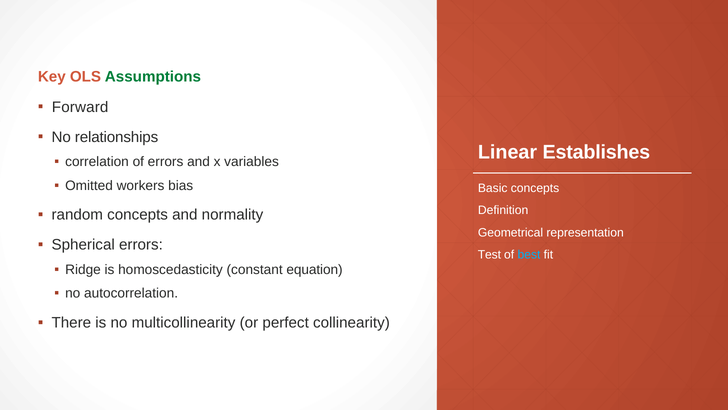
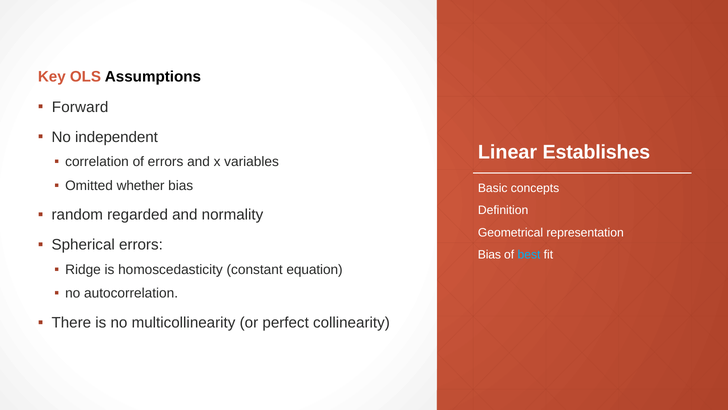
Assumptions colour: green -> black
relationships: relationships -> independent
workers: workers -> whether
random concepts: concepts -> regarded
Test at (489, 255): Test -> Bias
